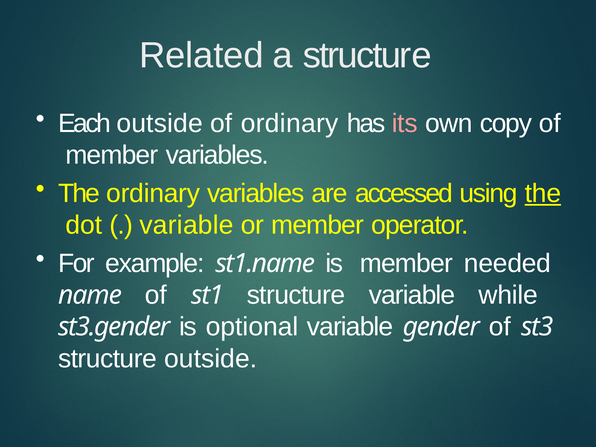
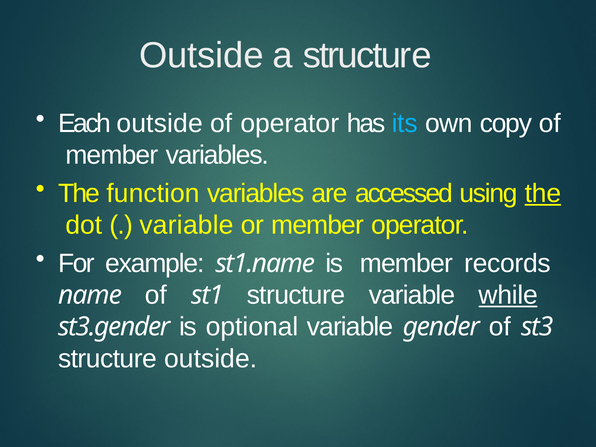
Related at (201, 55): Related -> Outside
of ordinary: ordinary -> operator
its colour: pink -> light blue
The ordinary: ordinary -> function
needed: needed -> records
while underline: none -> present
